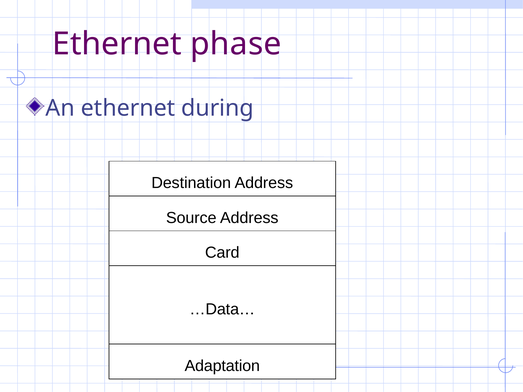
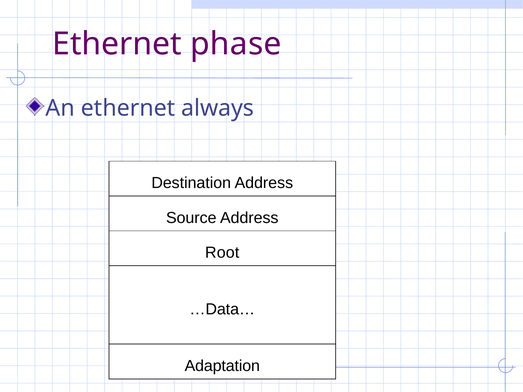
during: during -> always
Card: Card -> Root
